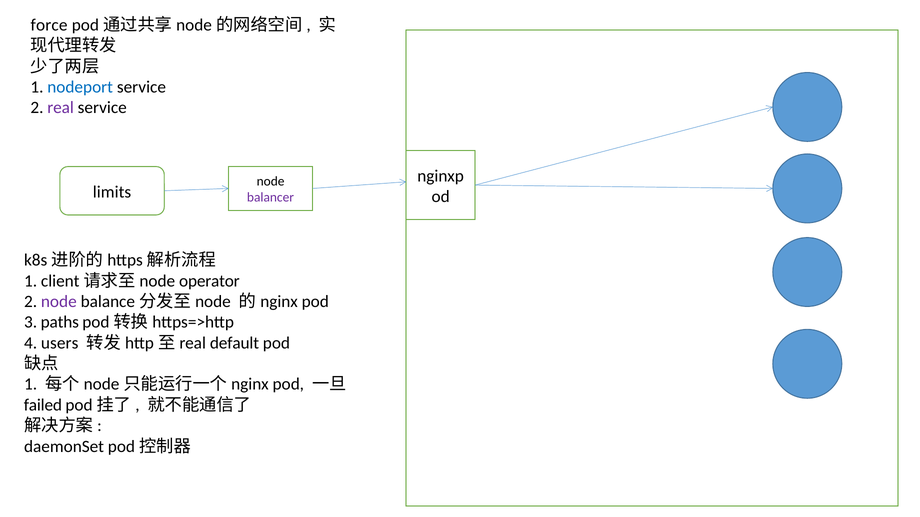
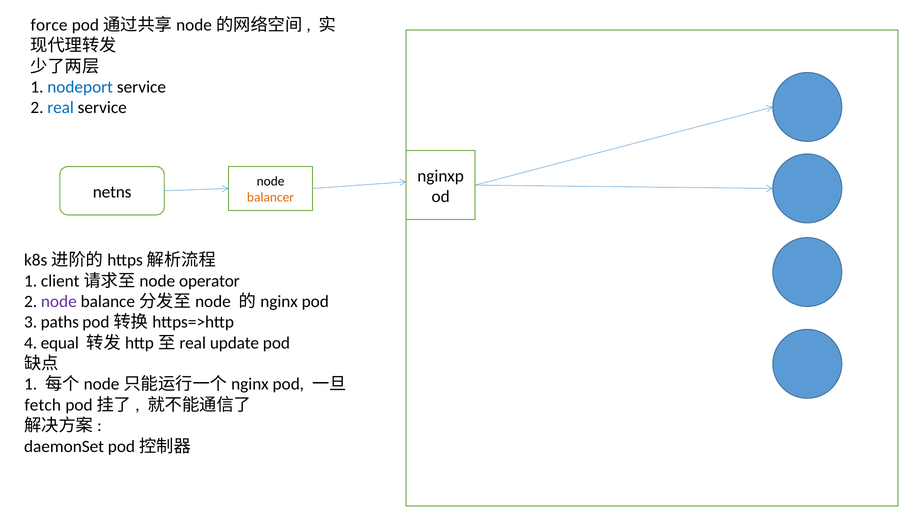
real colour: purple -> blue
limits: limits -> netns
balancer colour: purple -> orange
users: users -> equal
default: default -> update
failed: failed -> fetch
